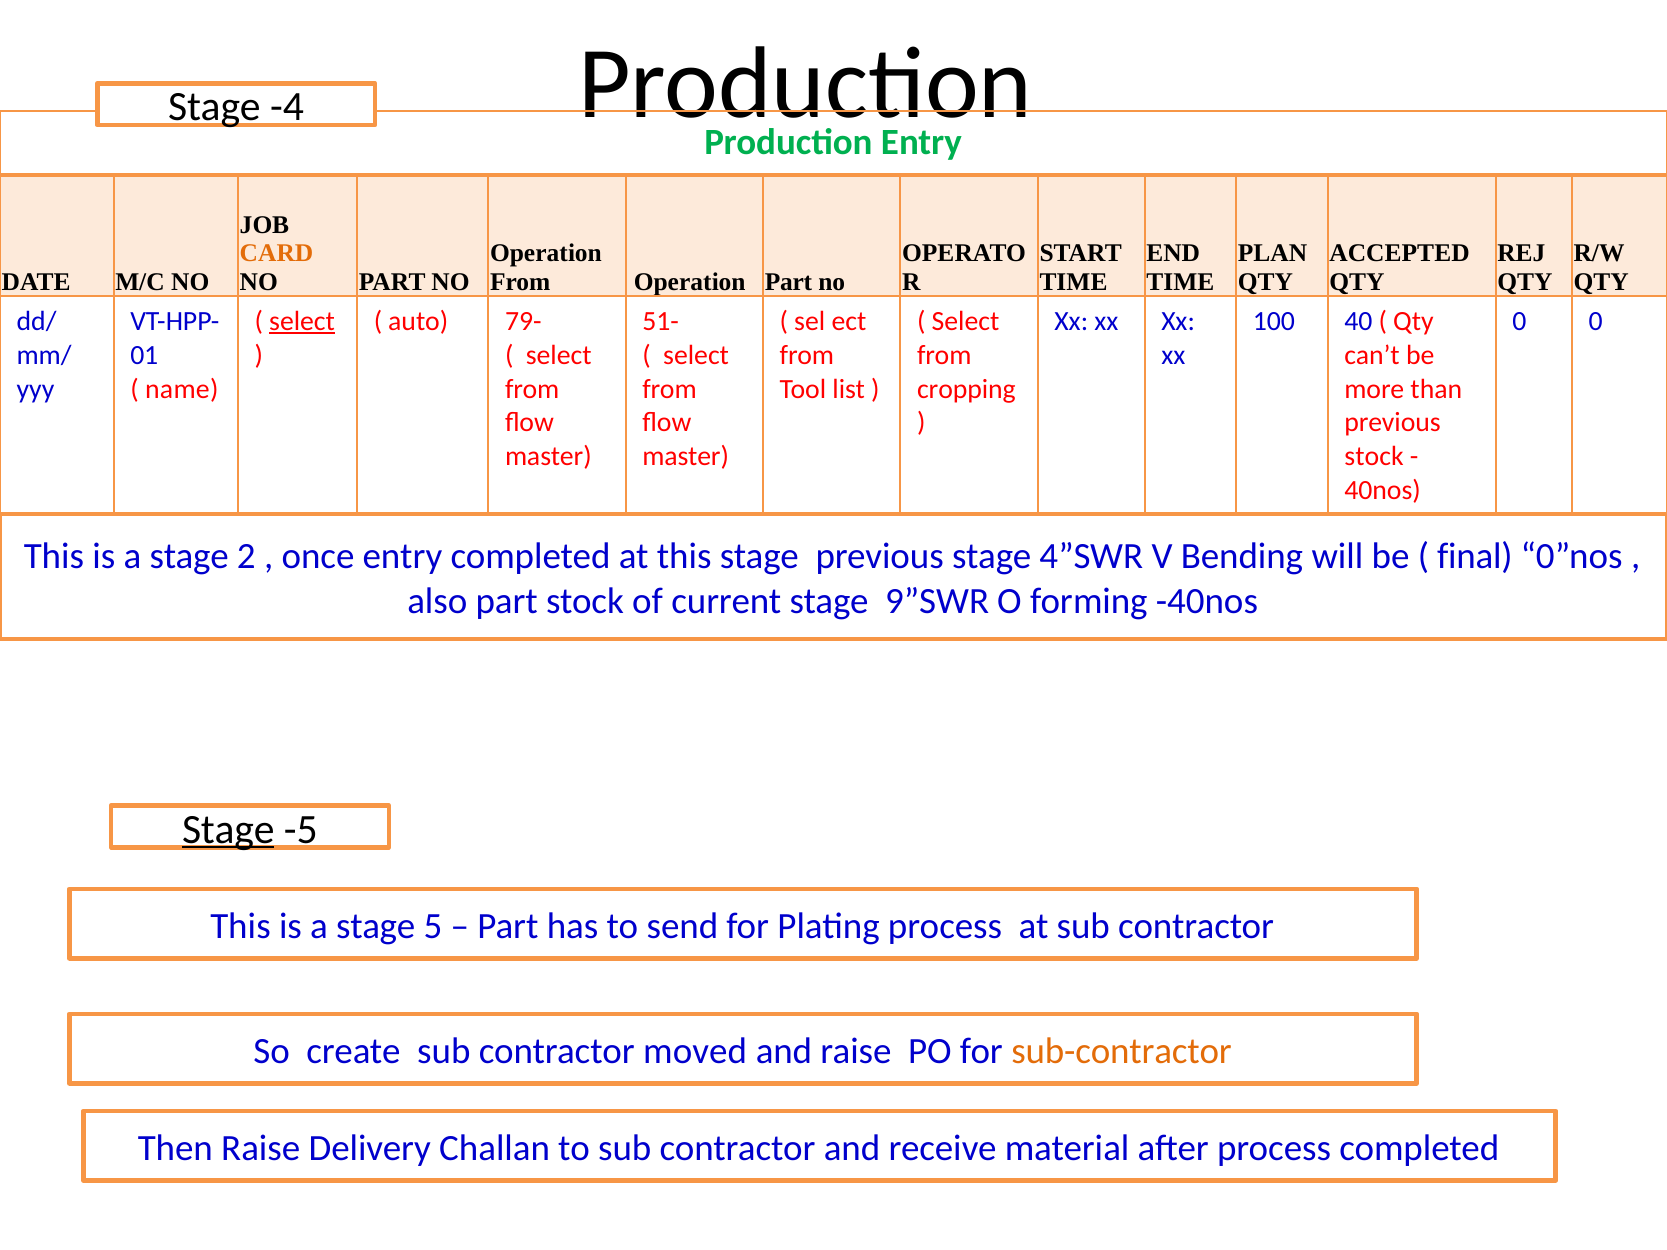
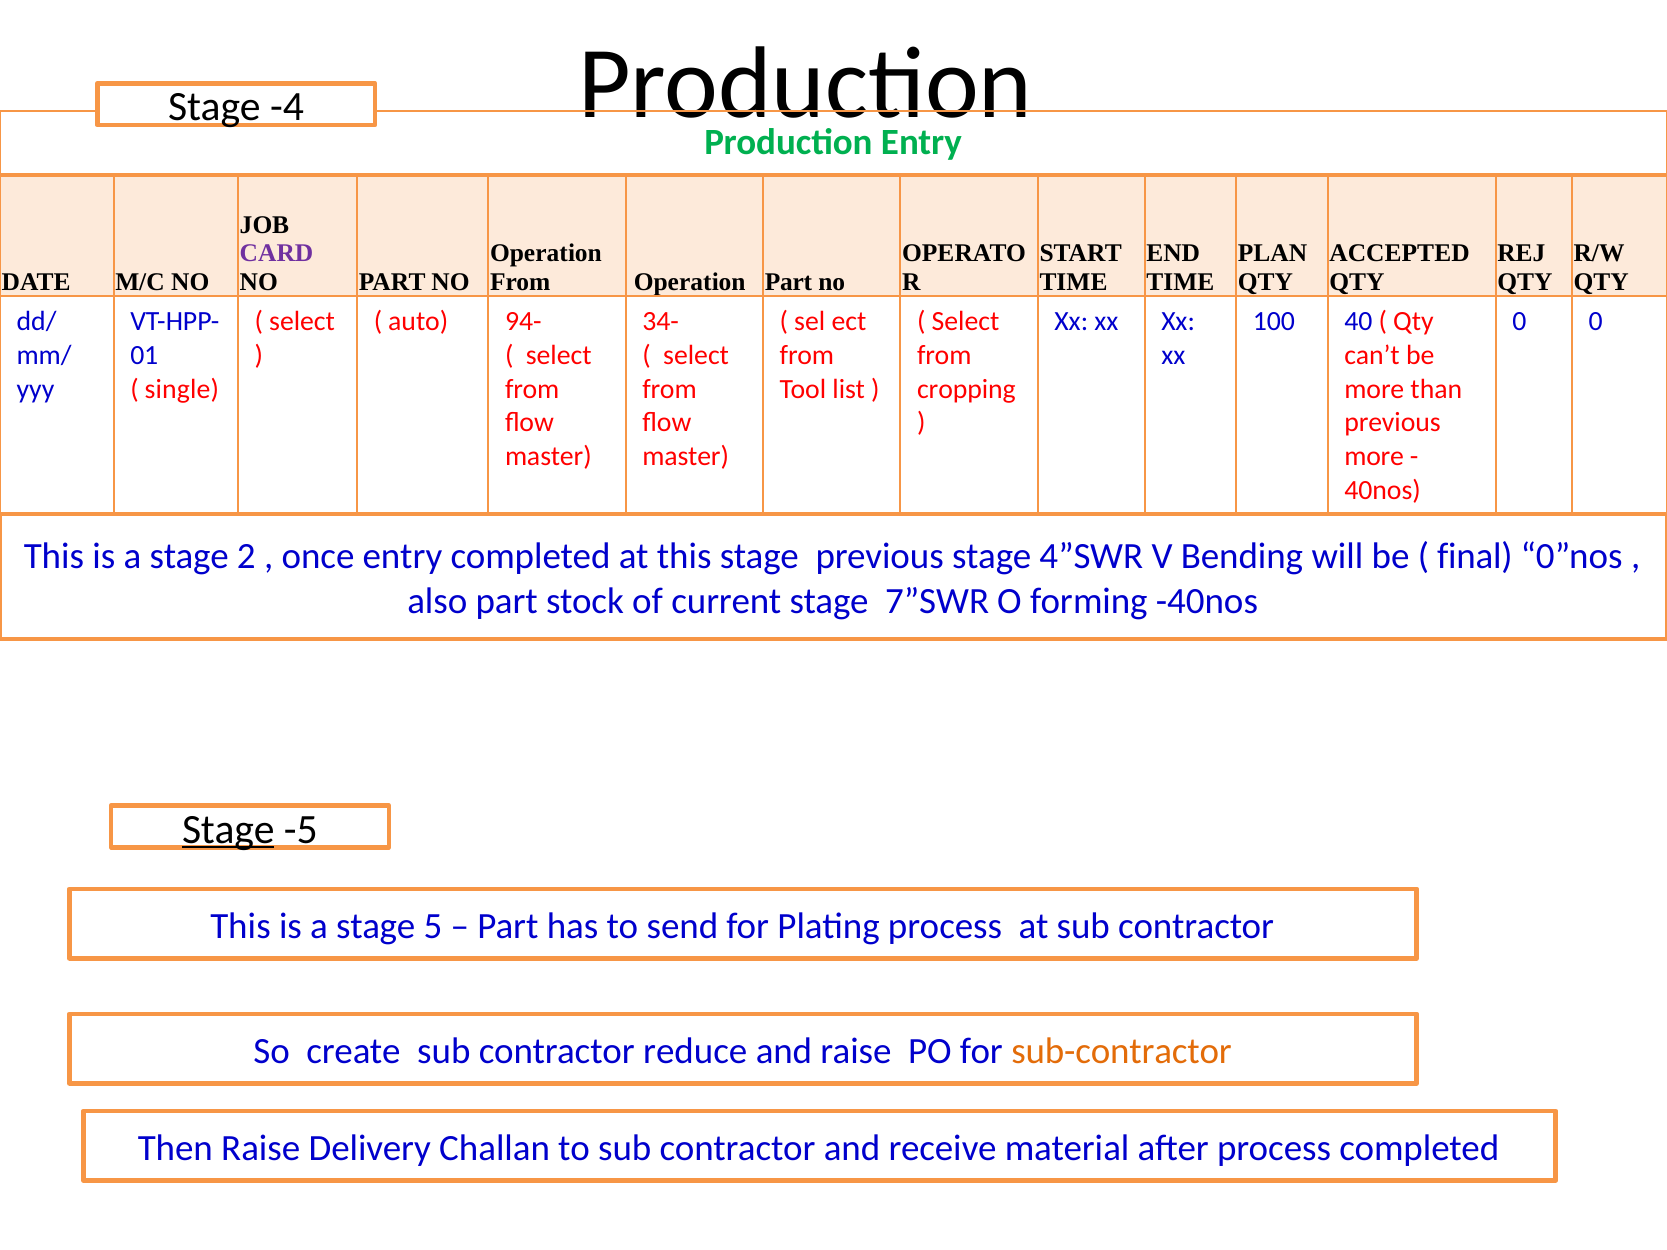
CARD colour: orange -> purple
select at (302, 321) underline: present -> none
79-: 79- -> 94-
51-: 51- -> 34-
name: name -> single
stock at (1374, 457): stock -> more
9”SWR: 9”SWR -> 7”SWR
moved: moved -> reduce
